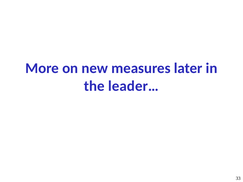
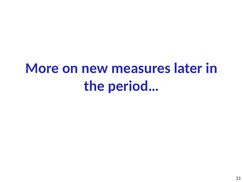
leader…: leader… -> period…
